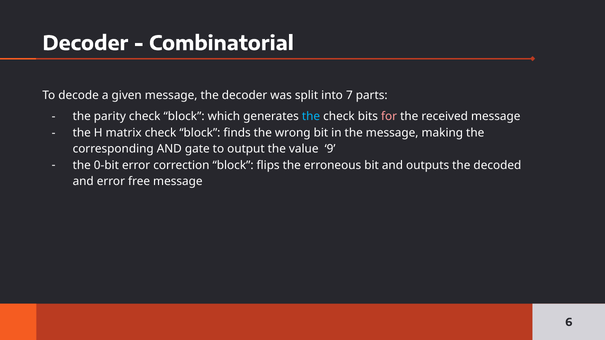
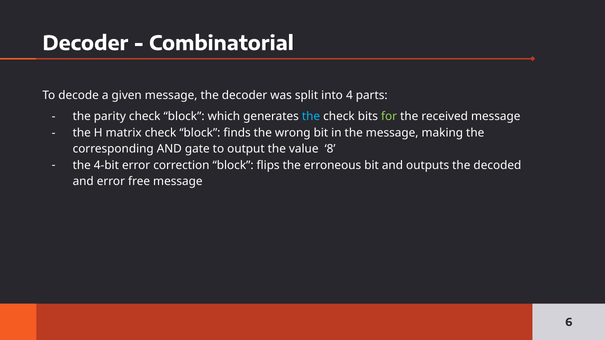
7: 7 -> 4
for colour: pink -> light green
9: 9 -> 8
0-bit: 0-bit -> 4-bit
